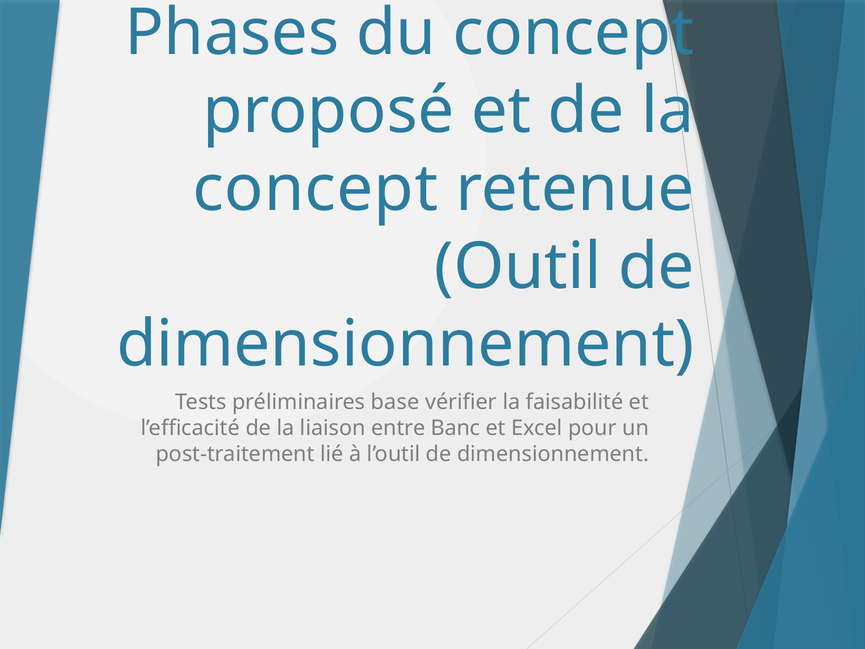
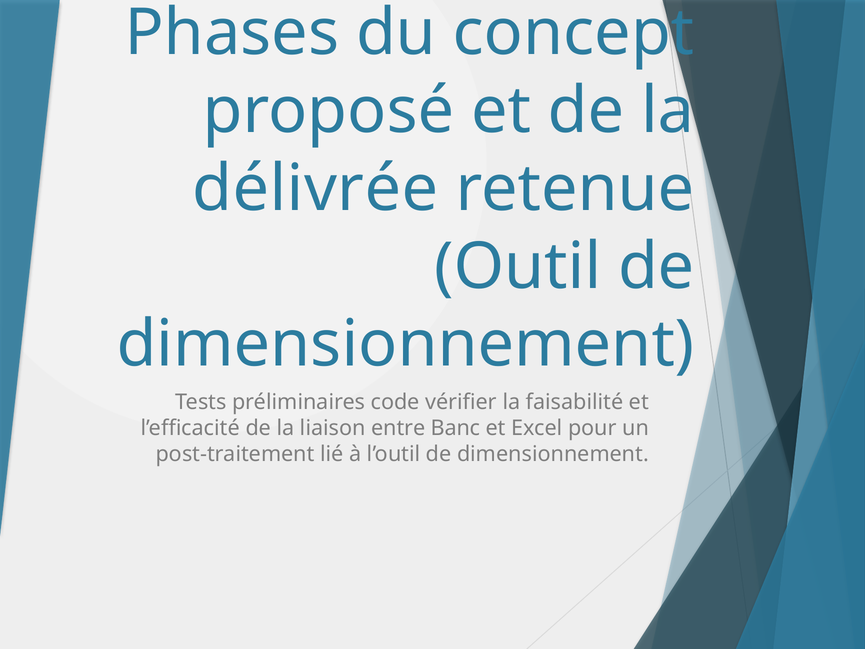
concept at (315, 189): concept -> délivrée
base: base -> code
